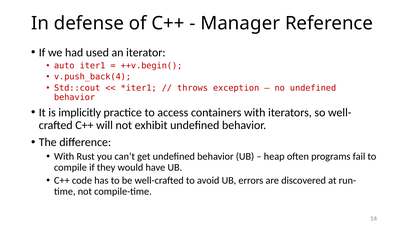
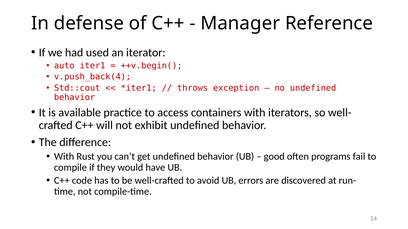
implicitly: implicitly -> available
heap: heap -> good
